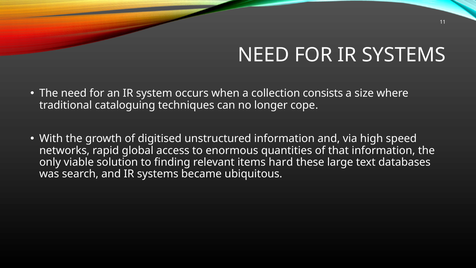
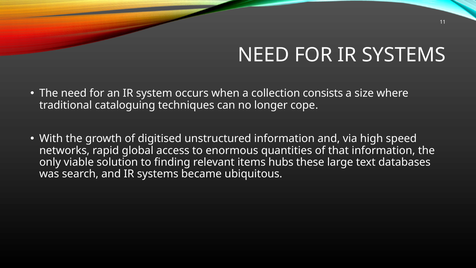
hard: hard -> hubs
